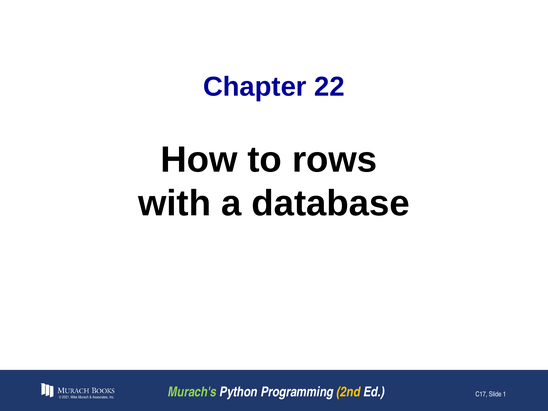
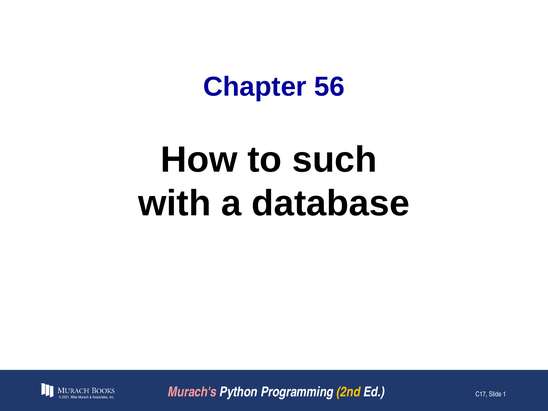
22: 22 -> 56
rows: rows -> such
Murach's colour: light green -> pink
